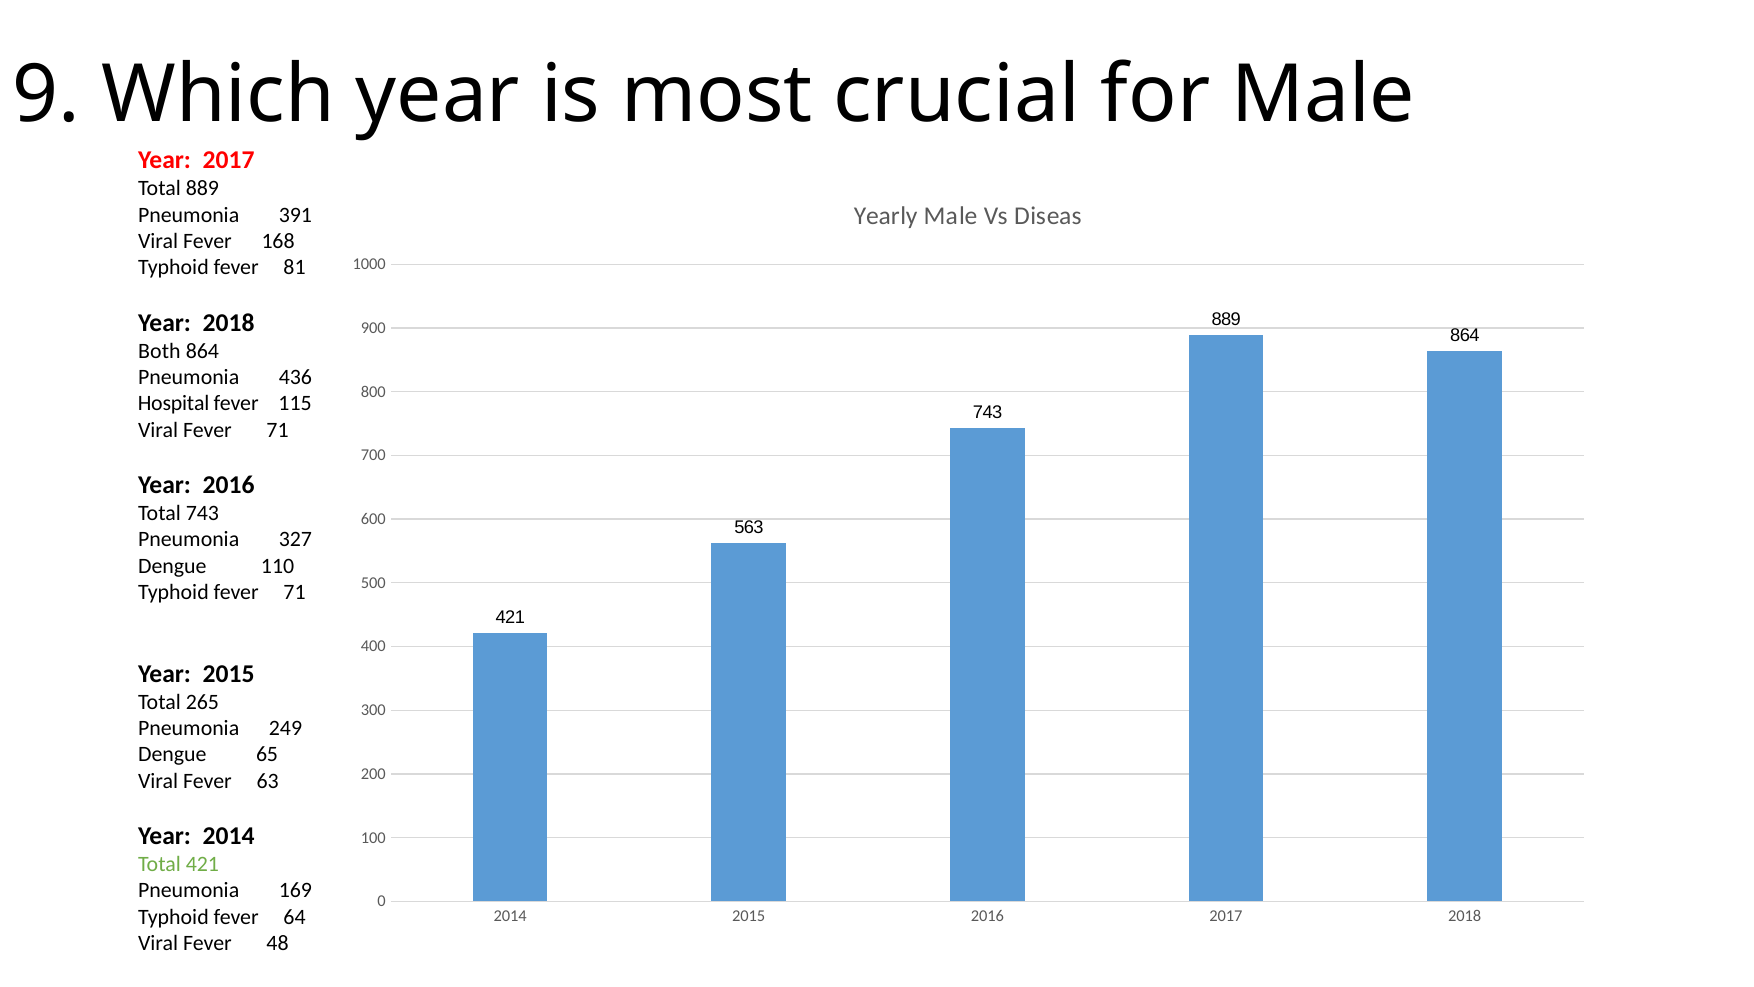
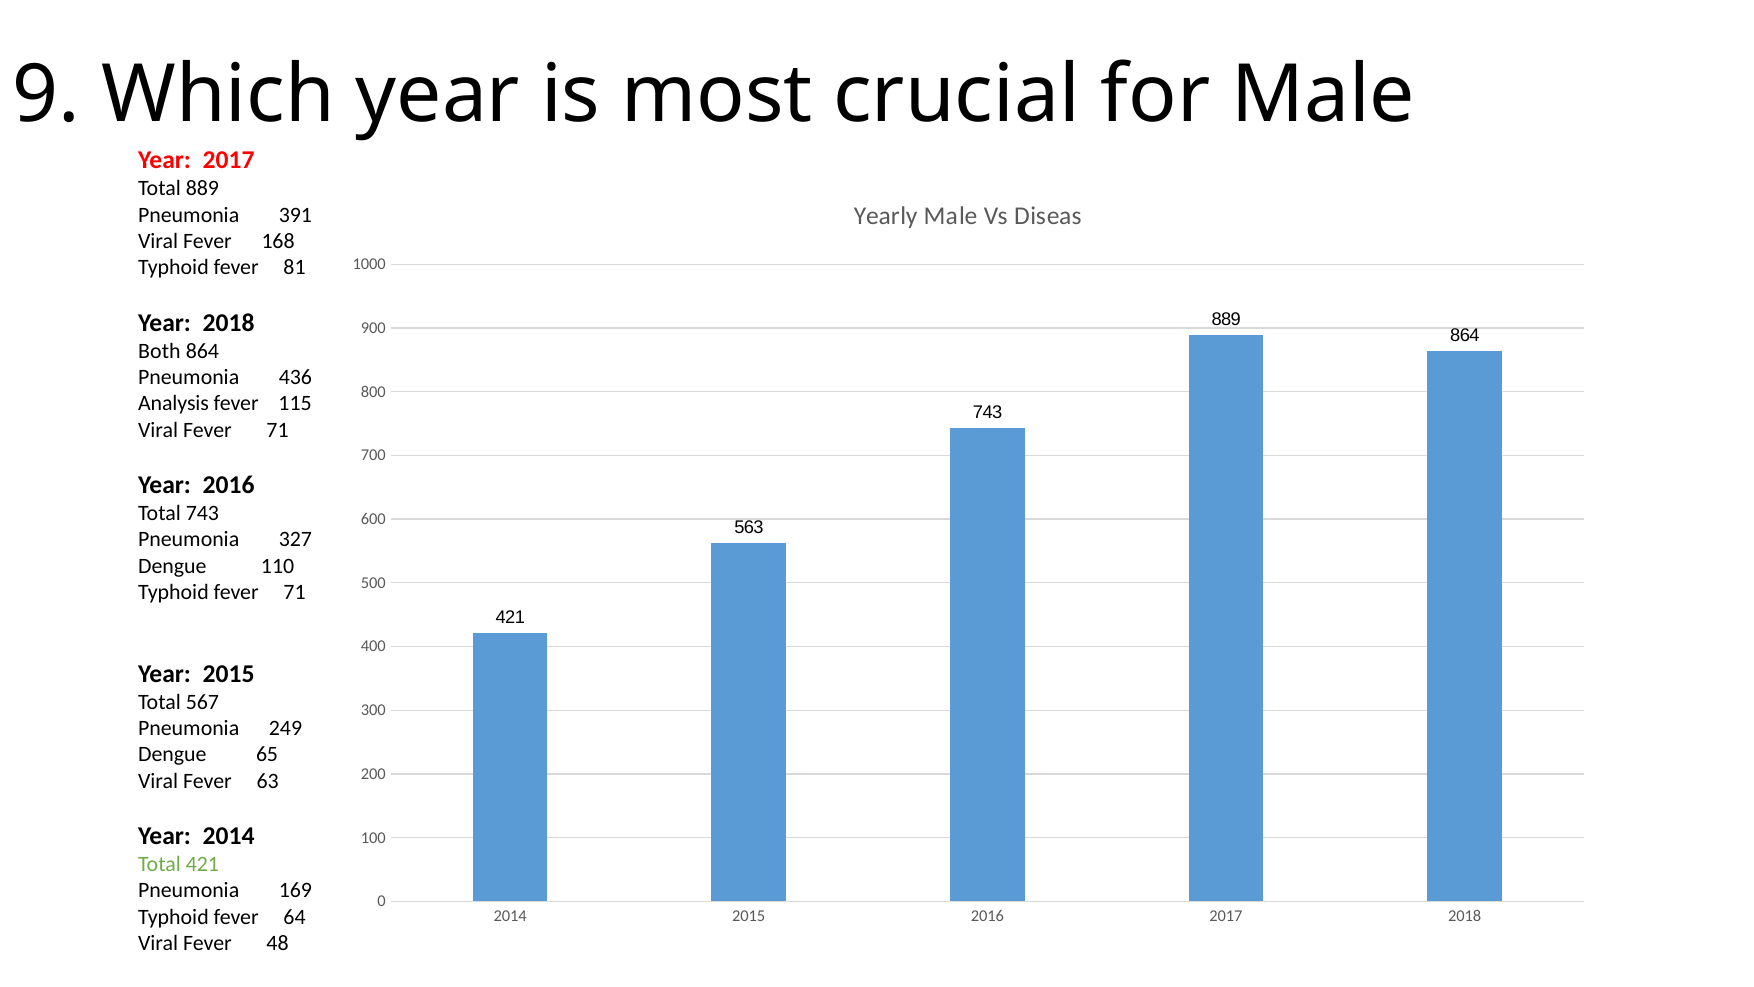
Hospital: Hospital -> Analysis
265: 265 -> 567
